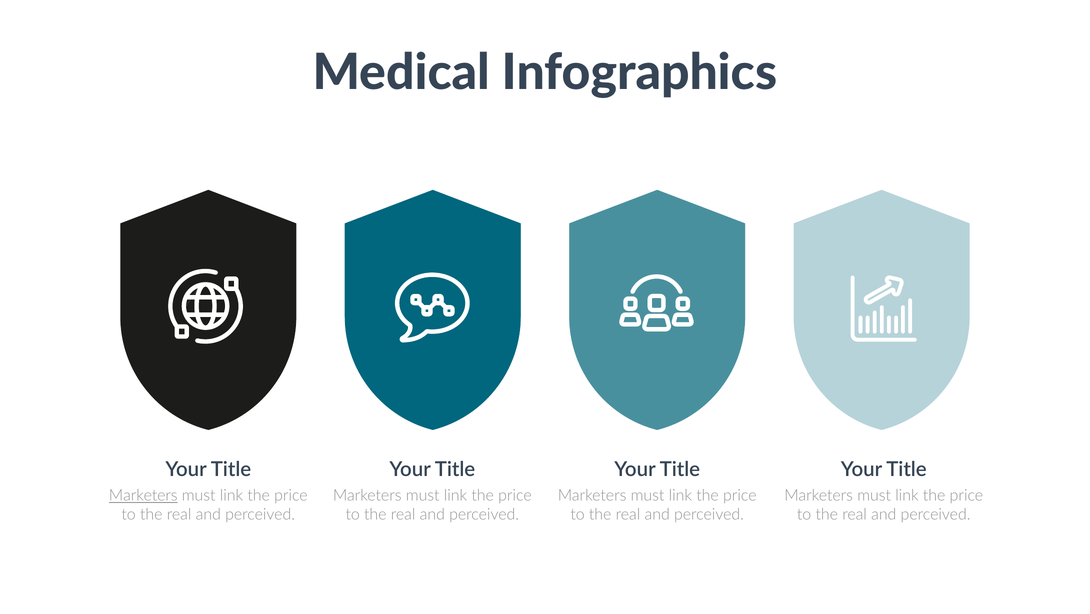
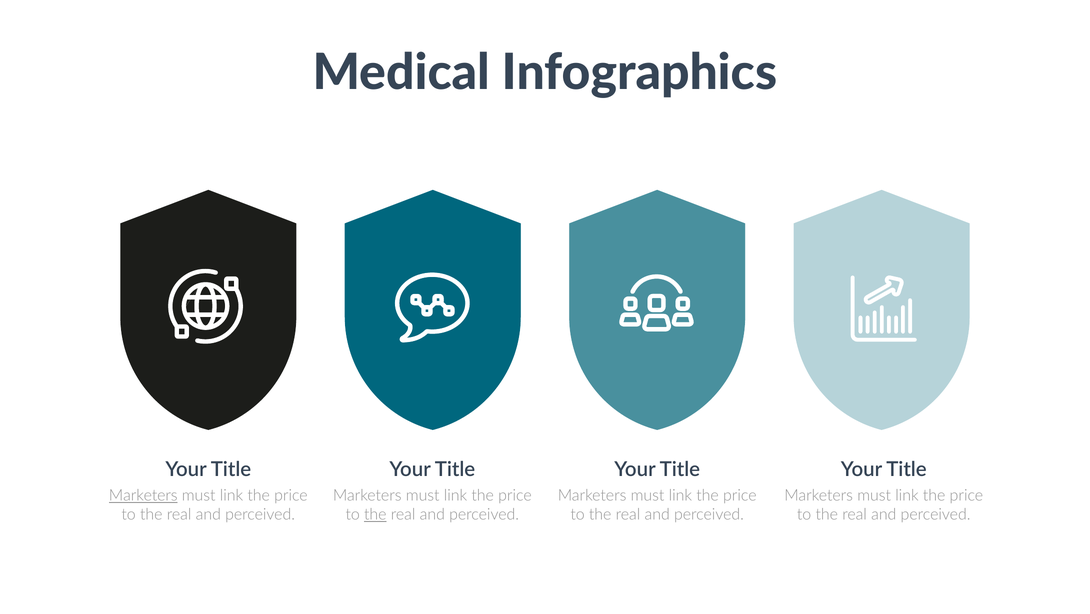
the at (375, 514) underline: none -> present
